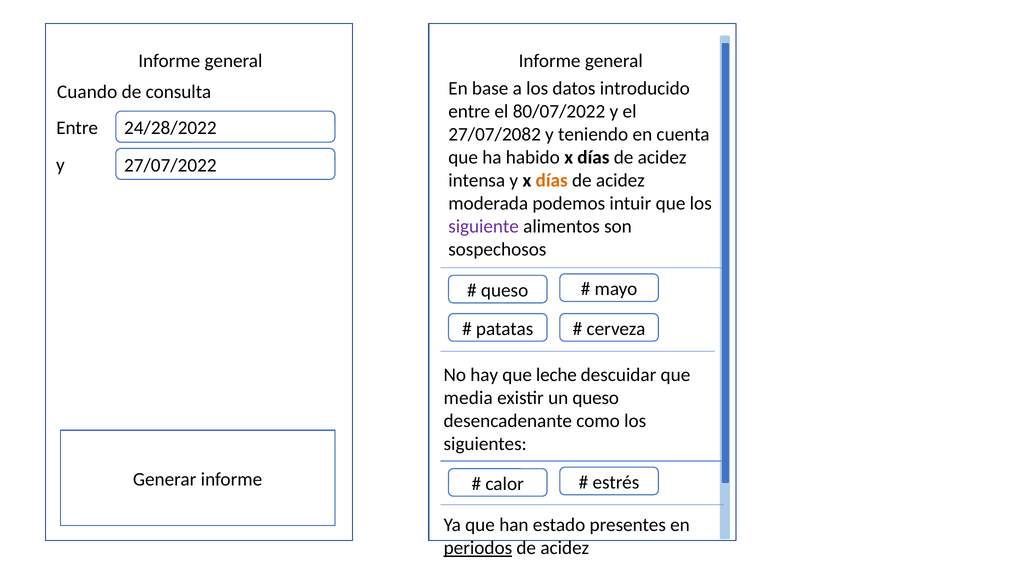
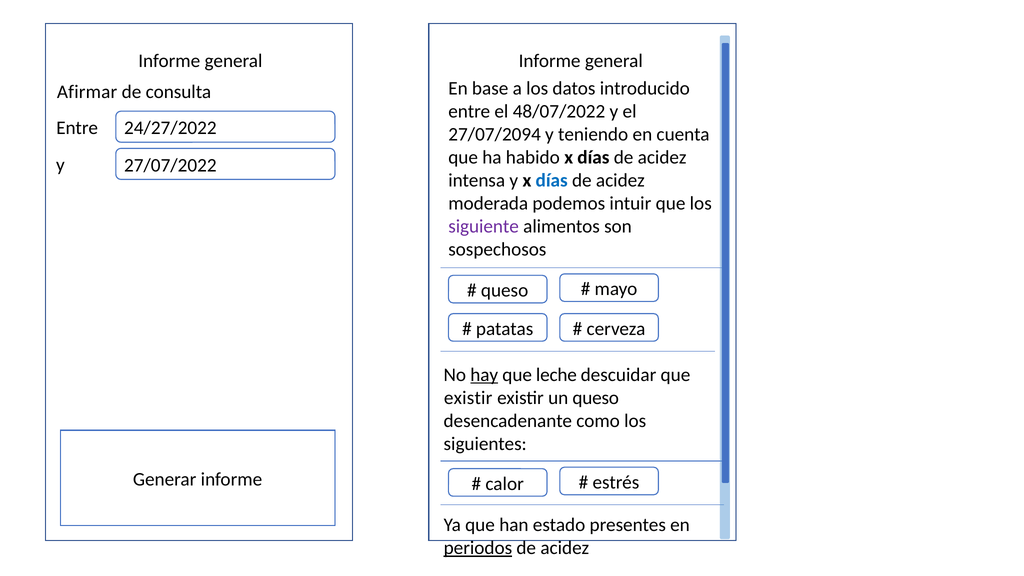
Cuando at (87, 92): Cuando -> Afirmar
80/07/2022: 80/07/2022 -> 48/07/2022
24/28/2022: 24/28/2022 -> 24/27/2022
27/07/2082: 27/07/2082 -> 27/07/2094
días at (552, 180) colour: orange -> blue
hay underline: none -> present
media at (468, 398): media -> existir
